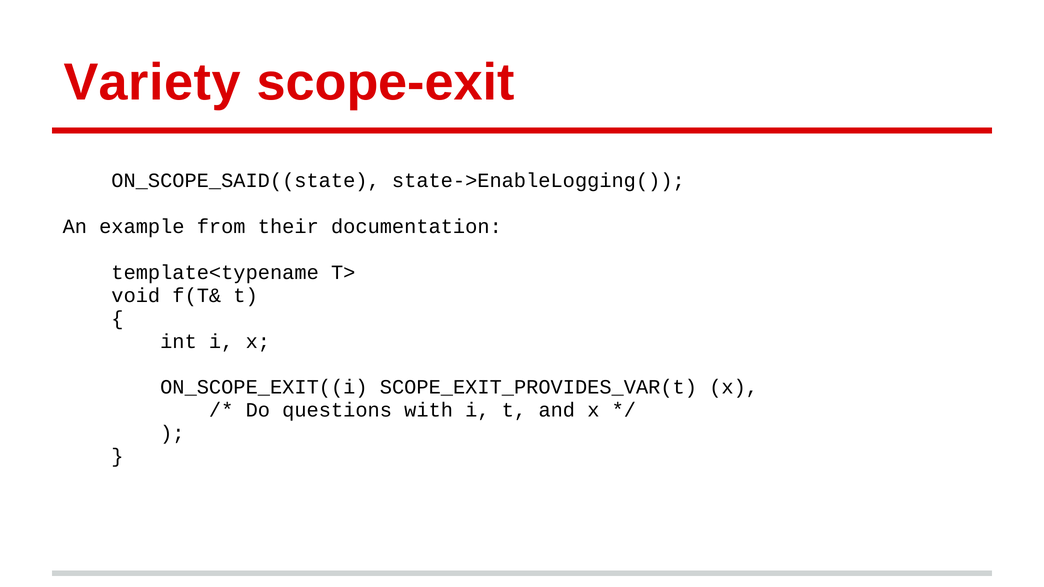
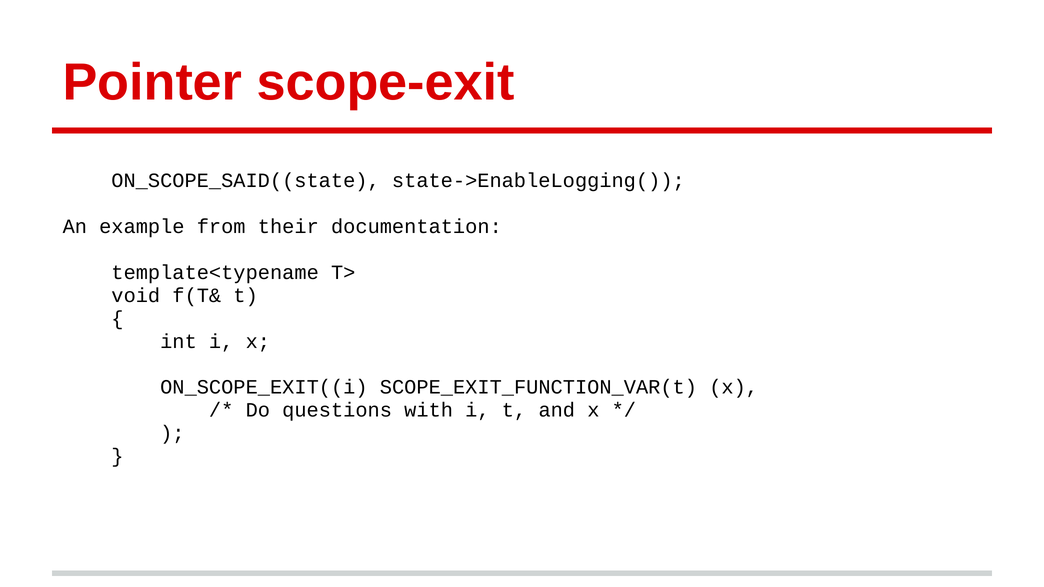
Variety: Variety -> Pointer
SCOPE_EXIT_PROVIDES_VAR(t: SCOPE_EXIT_PROVIDES_VAR(t -> SCOPE_EXIT_FUNCTION_VAR(t
